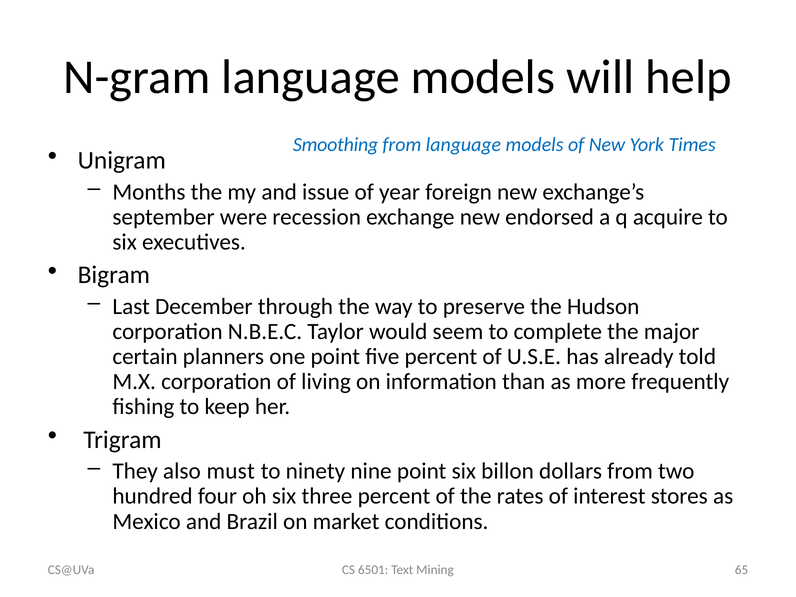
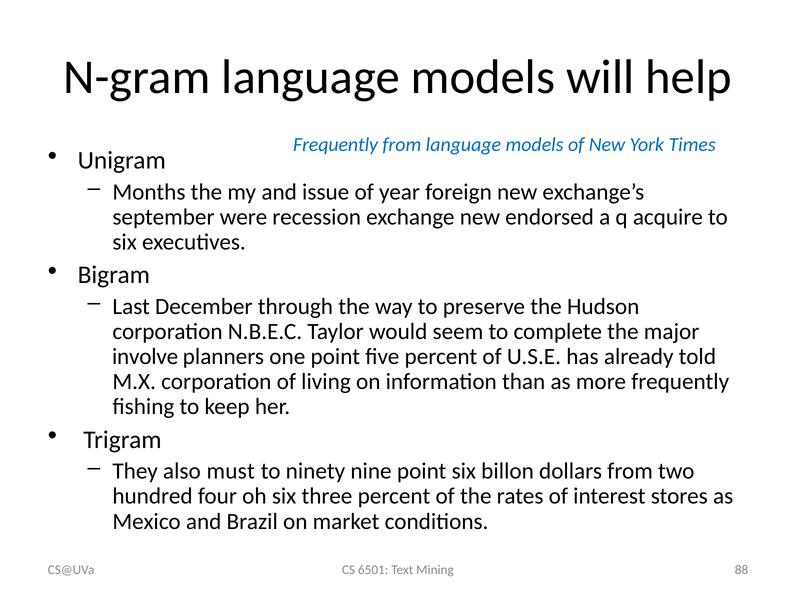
Smoothing at (336, 145): Smoothing -> Frequently
certain: certain -> involve
65: 65 -> 88
